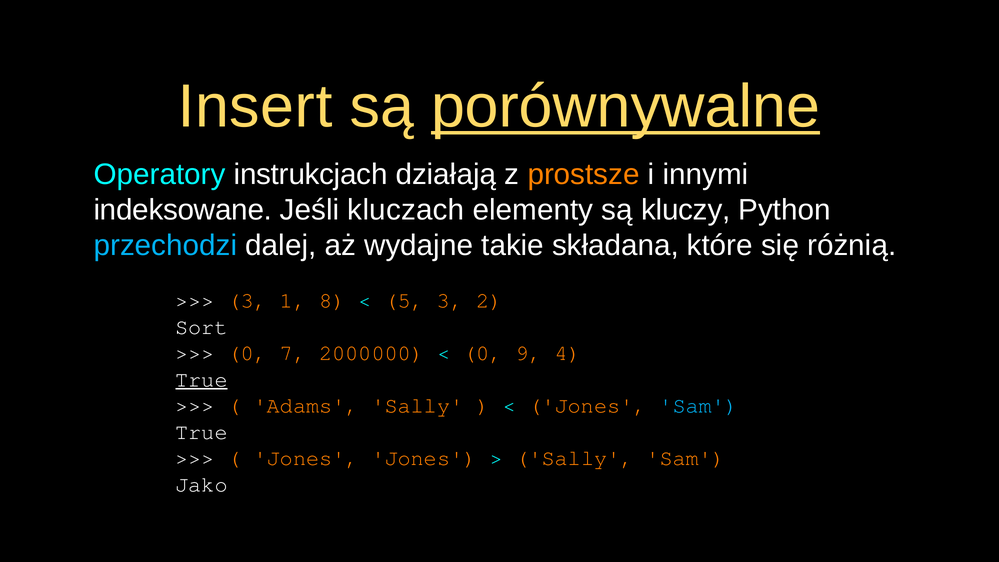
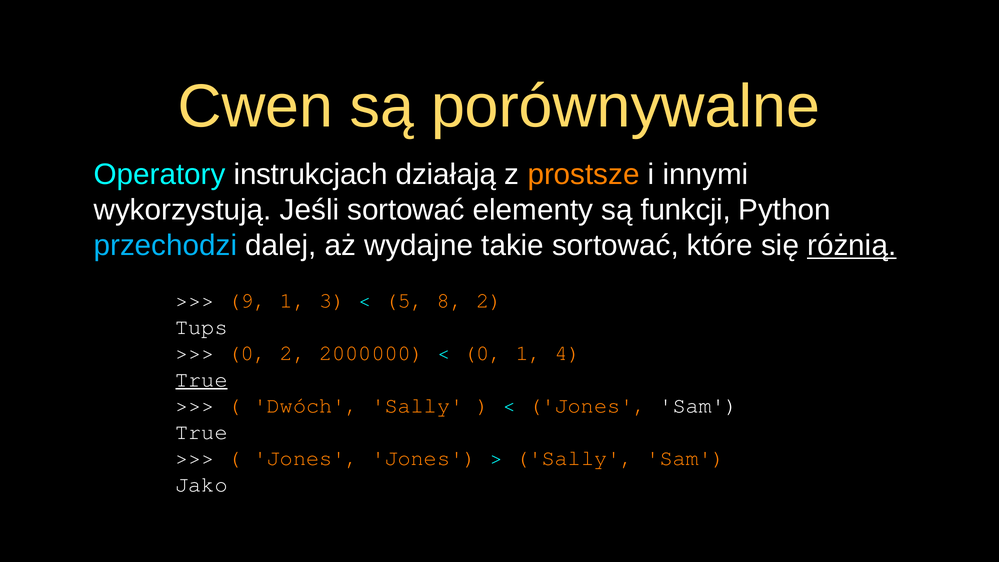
Insert: Insert -> Cwen
porównywalne underline: present -> none
indeksowane: indeksowane -> wykorzystują
Jeśli kluczach: kluczach -> sortować
kluczy: kluczy -> funkcji
takie składana: składana -> sortować
różnią underline: none -> present
3 at (247, 301): 3 -> 9
8: 8 -> 3
5 3: 3 -> 8
Sort: Sort -> Tups
0 7: 7 -> 2
0 9: 9 -> 1
Adams: Adams -> Dwóch
Sam at (699, 406) colour: light blue -> white
